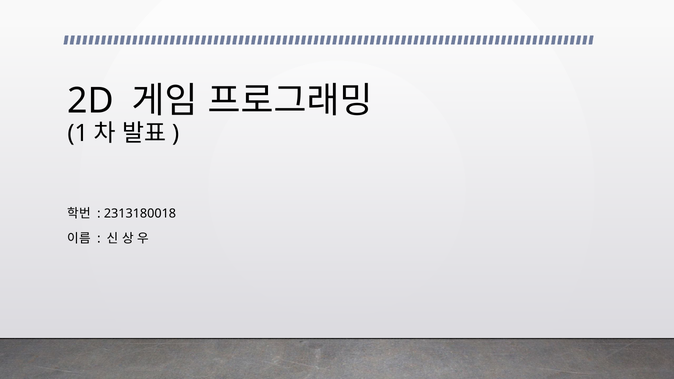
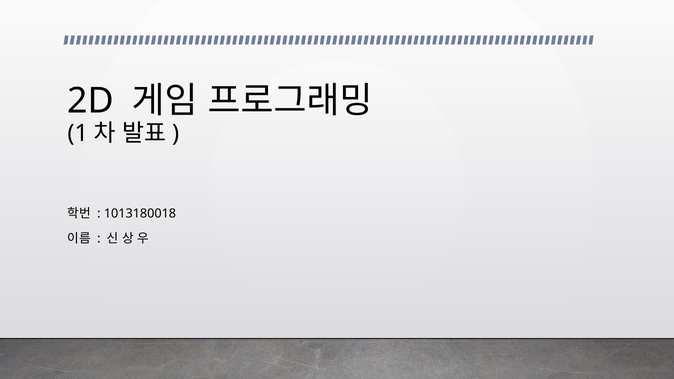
2313180018: 2313180018 -> 1013180018
